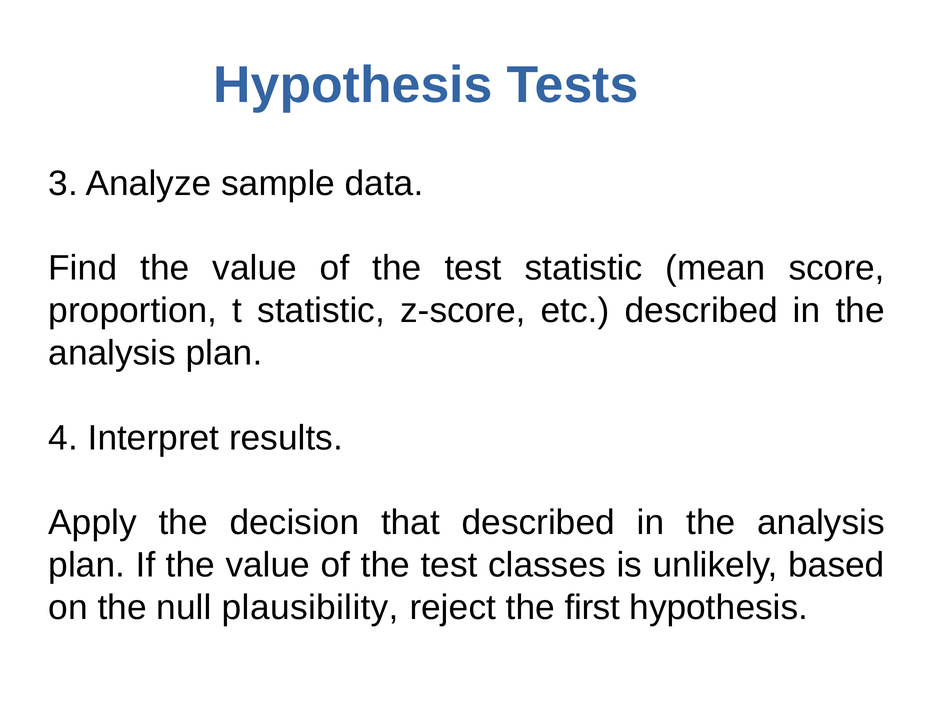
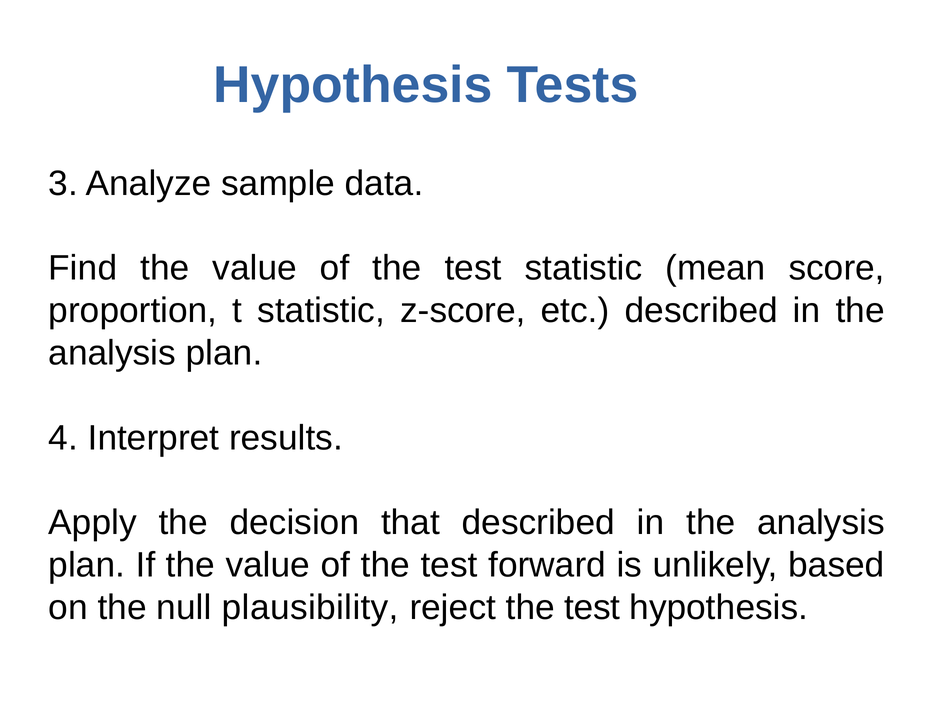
classes: classes -> forward
reject the first: first -> test
